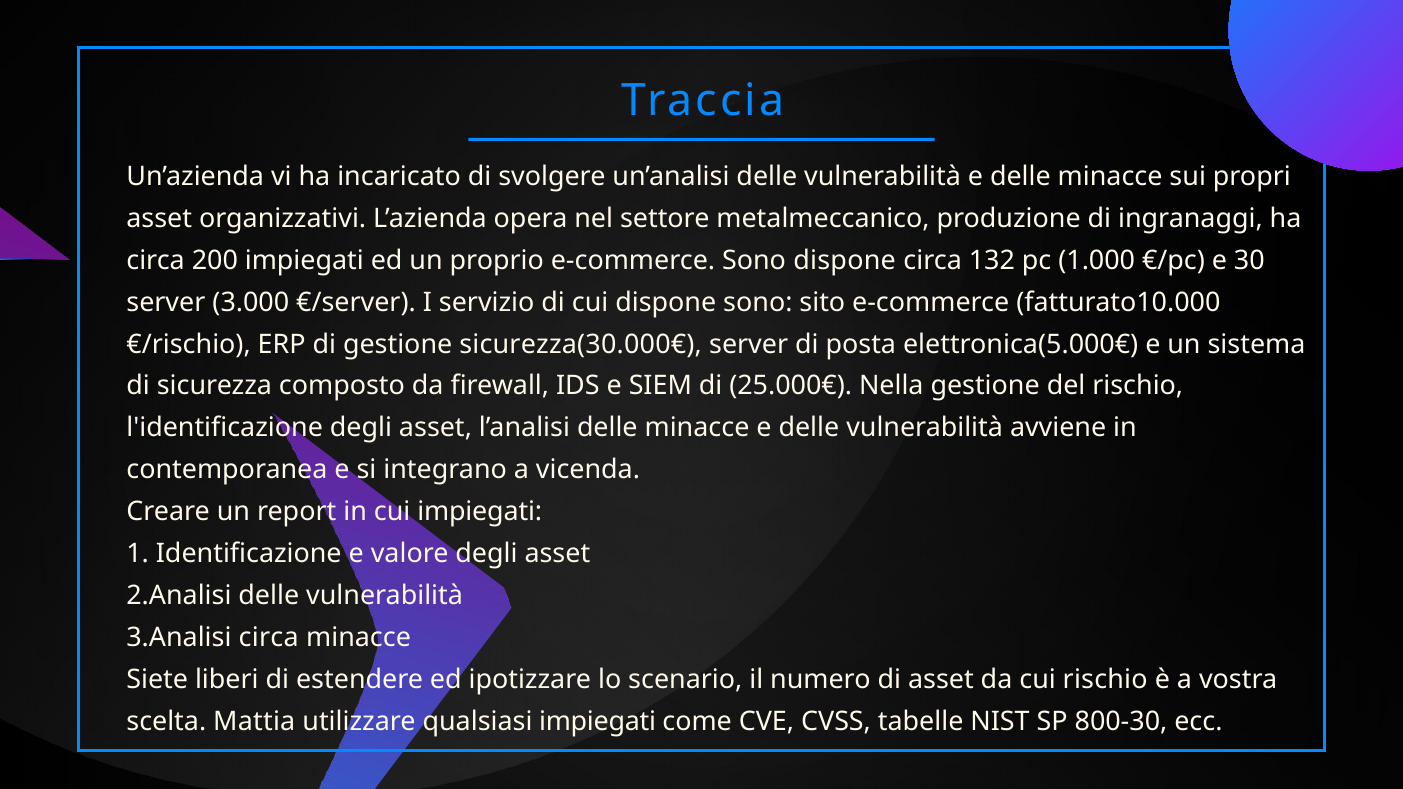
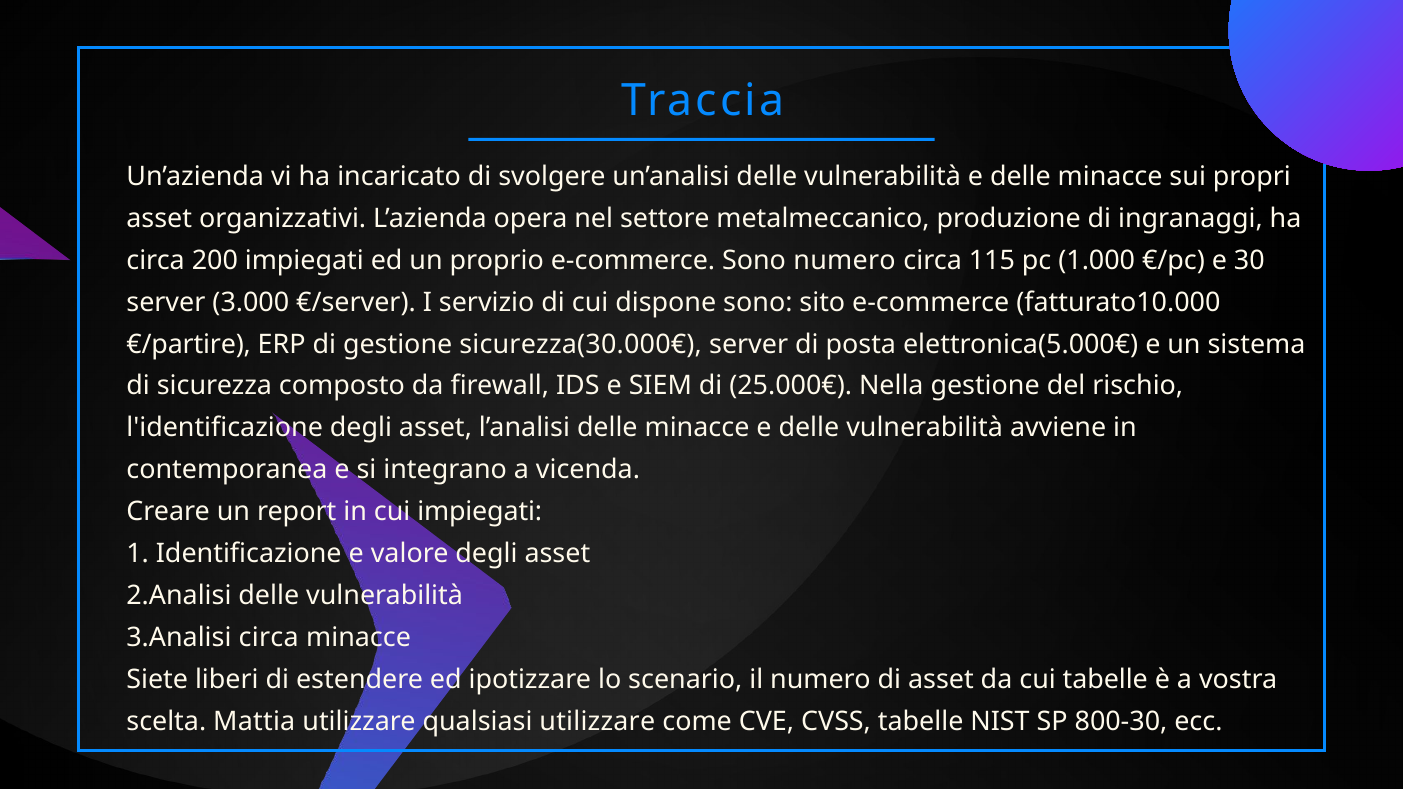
Sono dispone: dispone -> numero
132: 132 -> 115
€/rischio: €/rischio -> €/partire
cui rischio: rischio -> tabelle
qualsiasi impiegati: impiegati -> utilizzare
